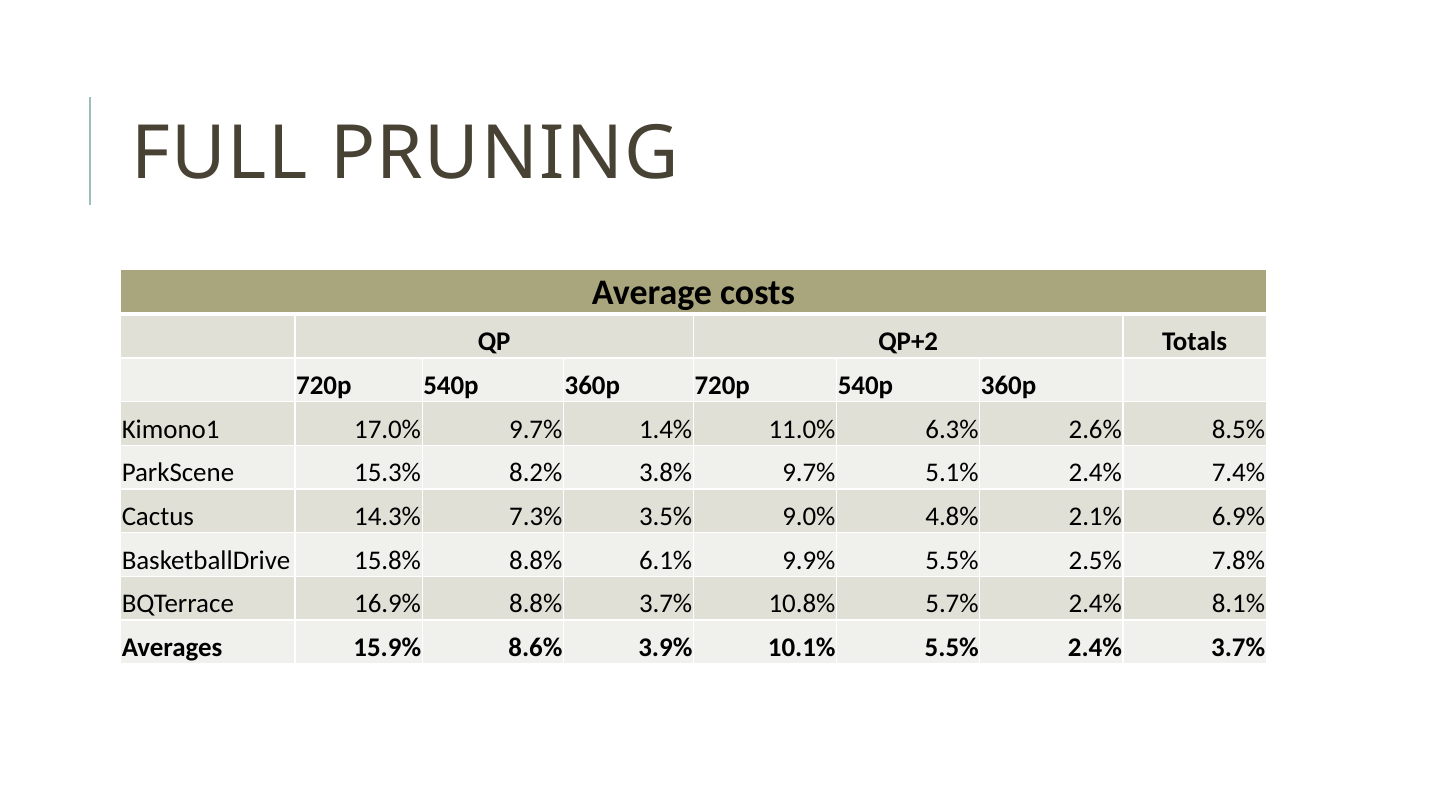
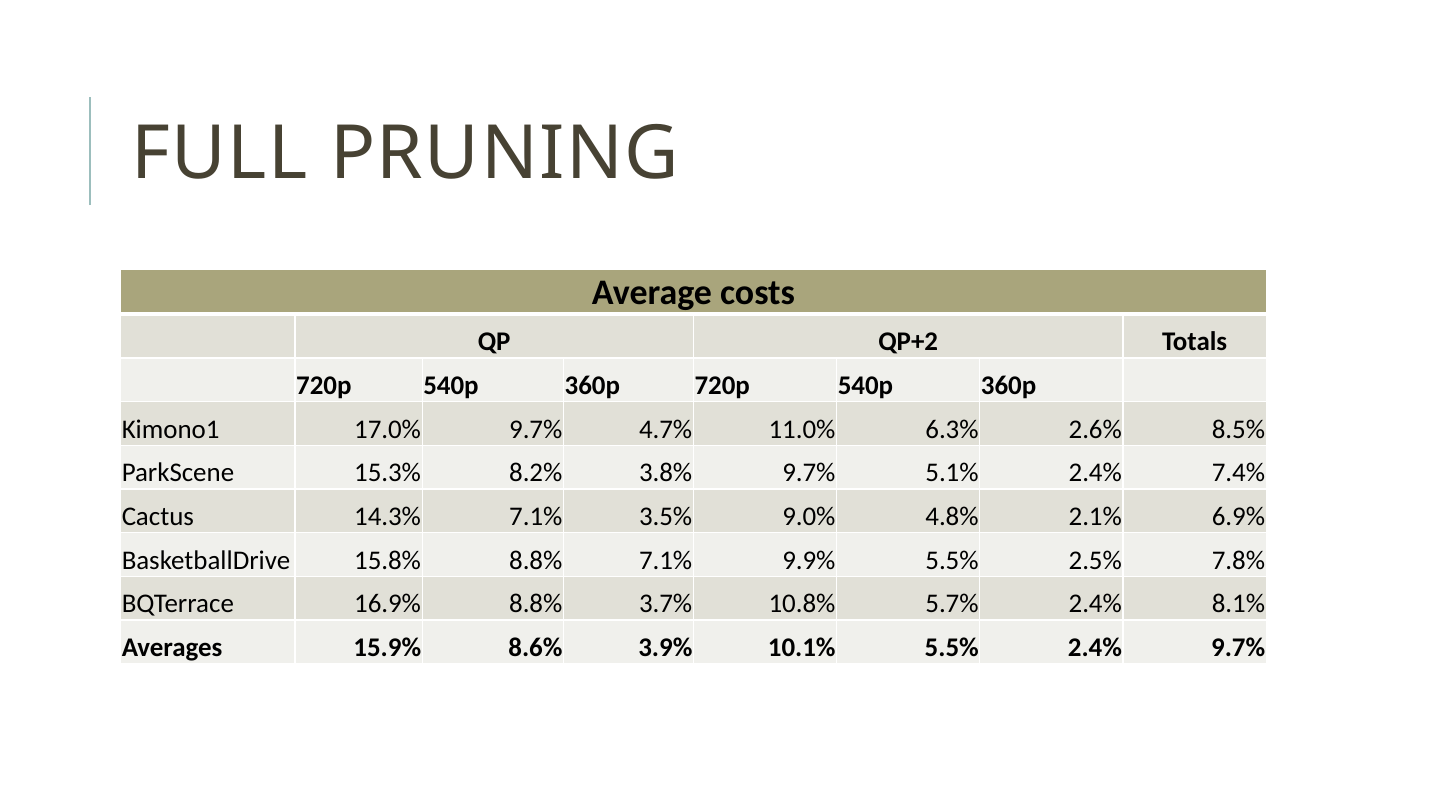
1.4%: 1.4% -> 4.7%
14.3% 7.3%: 7.3% -> 7.1%
8.8% 6.1%: 6.1% -> 7.1%
2.4% 3.7%: 3.7% -> 9.7%
